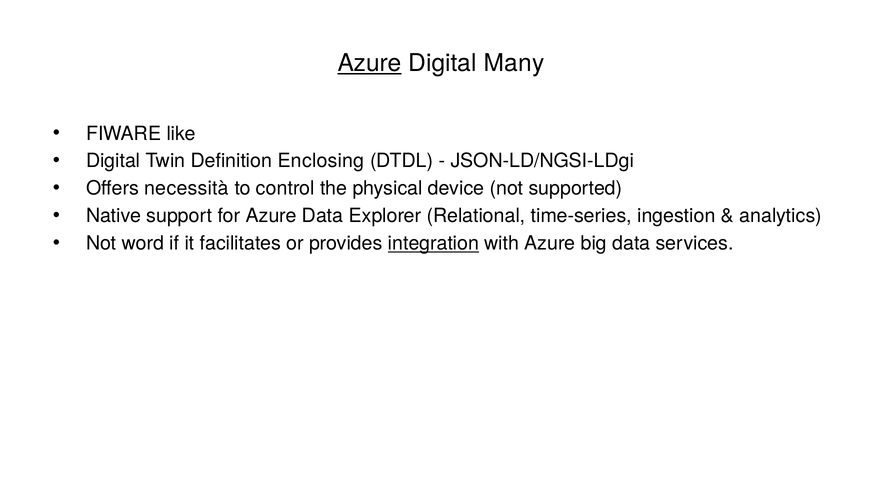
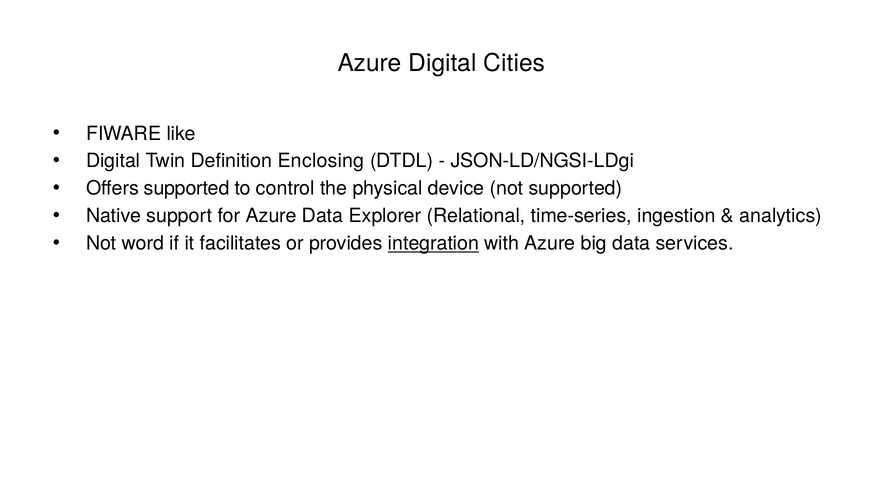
Azure at (370, 63) underline: present -> none
Many: Many -> Cities
Offers necessità: necessità -> supported
